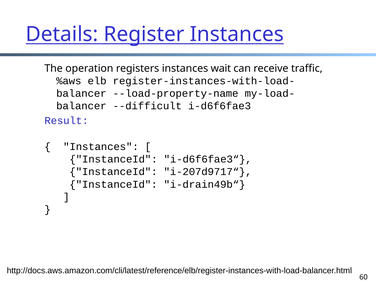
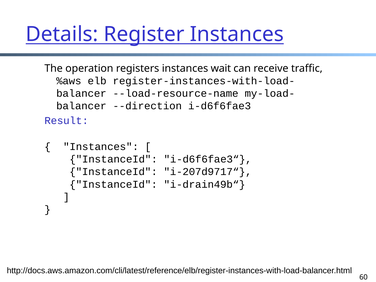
--load-property-name: --load-property-name -> --load-resource-name
--difficult: --difficult -> --direction
